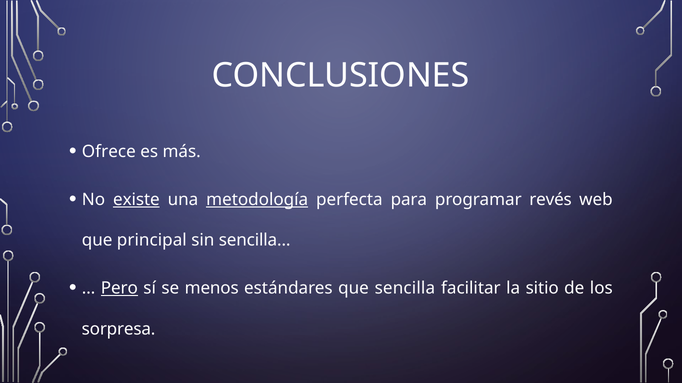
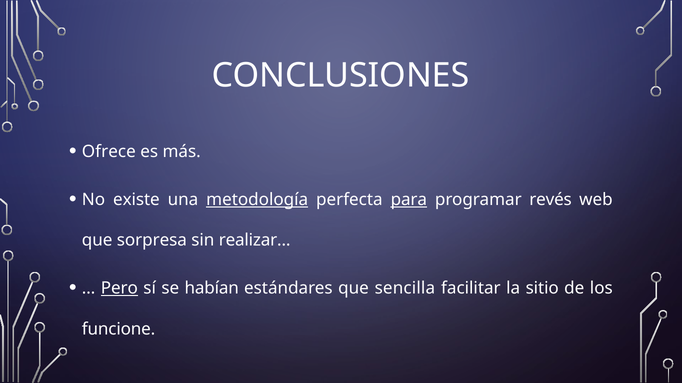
existe underline: present -> none
para underline: none -> present
principal: principal -> sorpresa
sencilla…: sencilla… -> realizar…
menos: menos -> habían
sorpresa: sorpresa -> funcione
